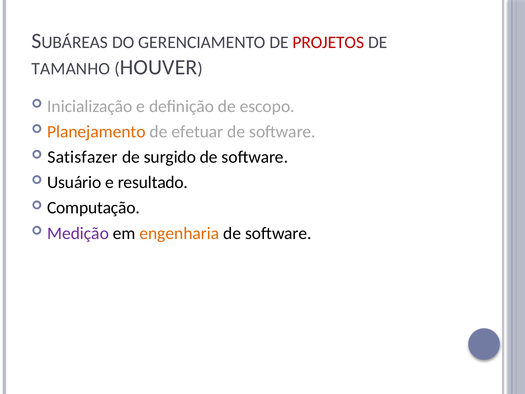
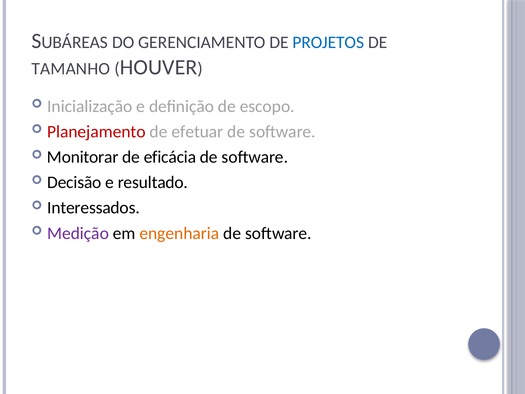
PROJETOS colour: red -> blue
Planejamento colour: orange -> red
Satisfazer: Satisfazer -> Monitorar
surgido: surgido -> eficácia
Usuário: Usuário -> Decisão
Computação: Computação -> Interessados
